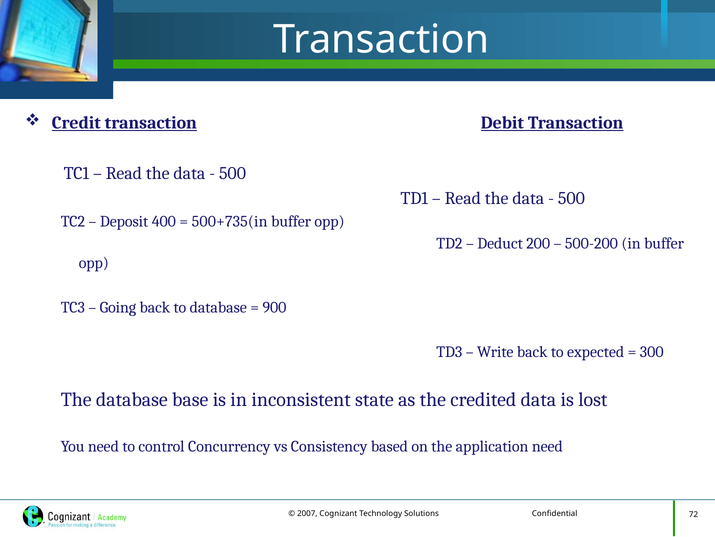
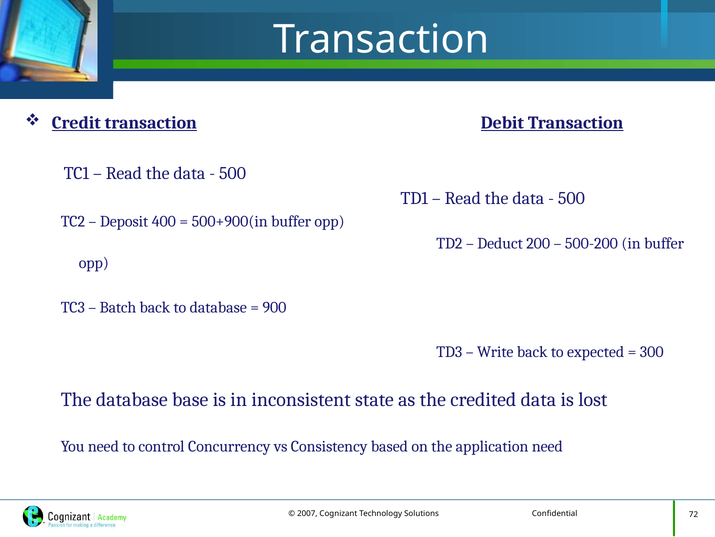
500+735(in: 500+735(in -> 500+900(in
Going: Going -> Batch
